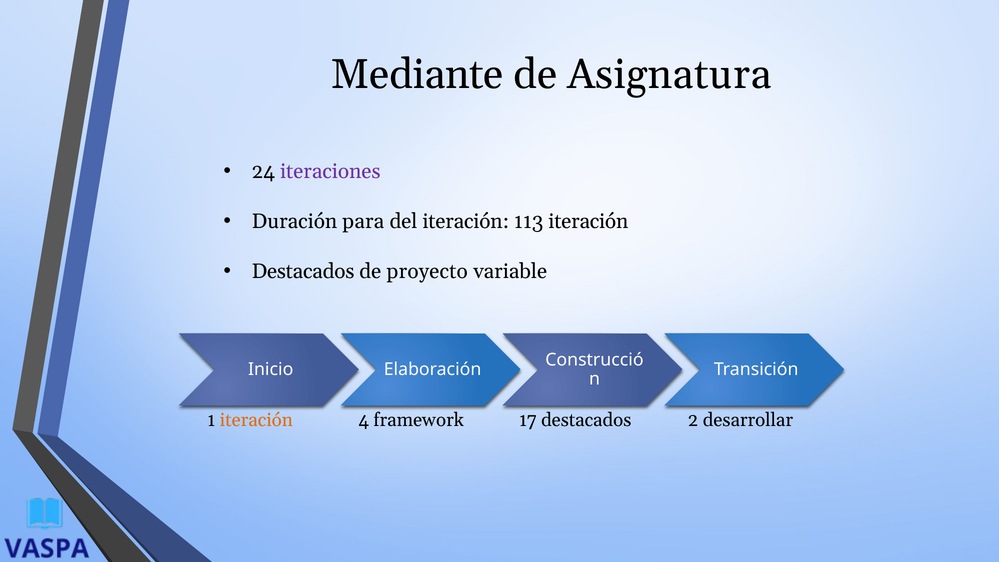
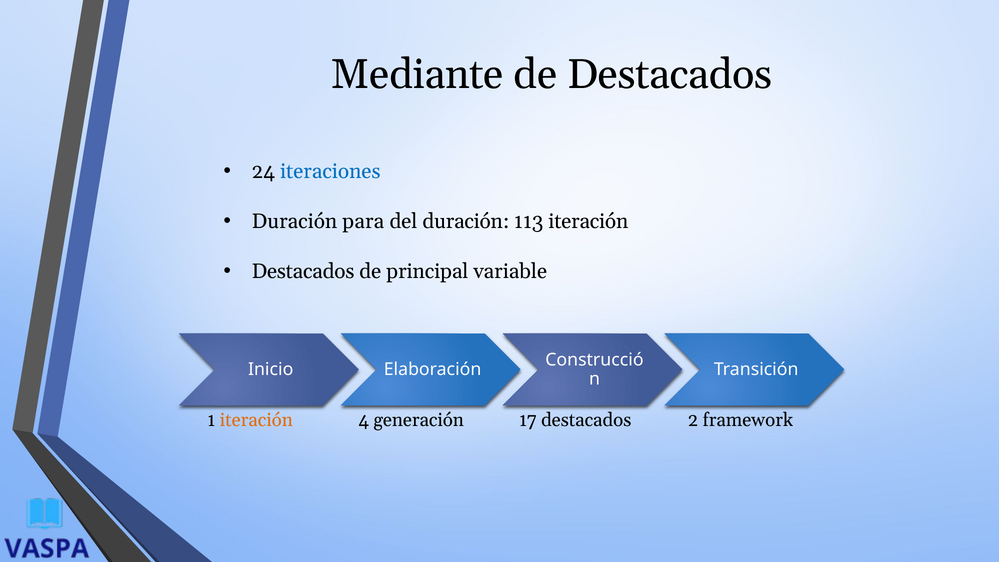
de Asignatura: Asignatura -> Destacados
iteraciones colour: purple -> blue
del iteración: iteración -> duración
proyecto: proyecto -> principal
framework: framework -> generación
desarrollar: desarrollar -> framework
